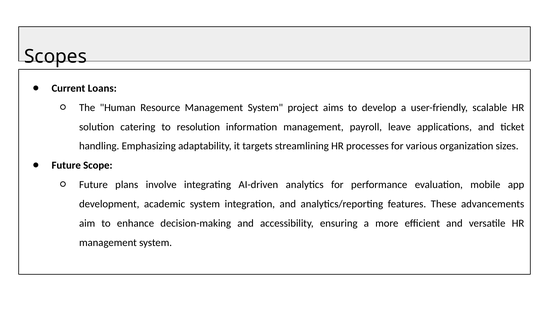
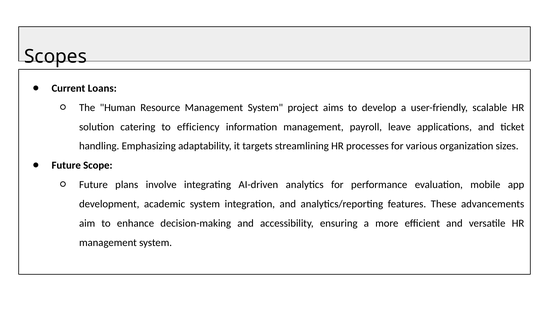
resolution: resolution -> efficiency
